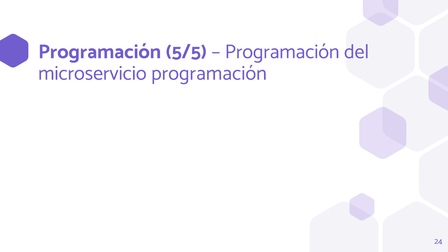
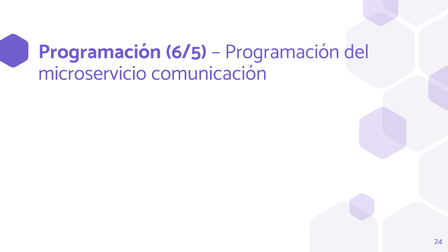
5/5: 5/5 -> 6/5
microservicio programación: programación -> comunicación
